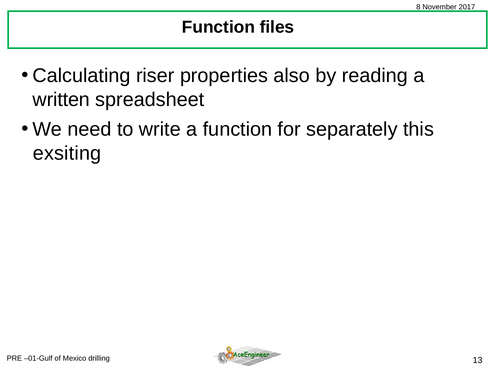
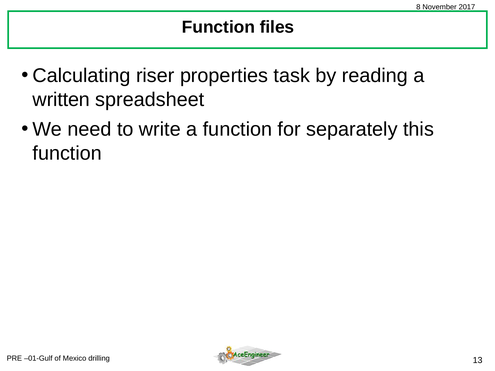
also: also -> task
exsiting at (67, 153): exsiting -> function
